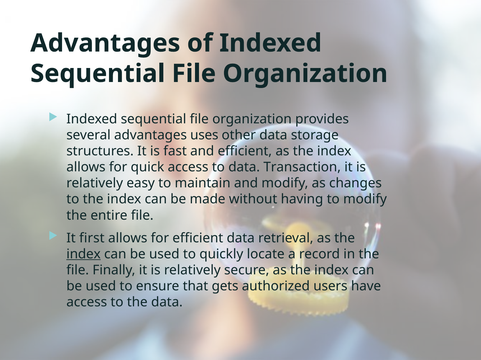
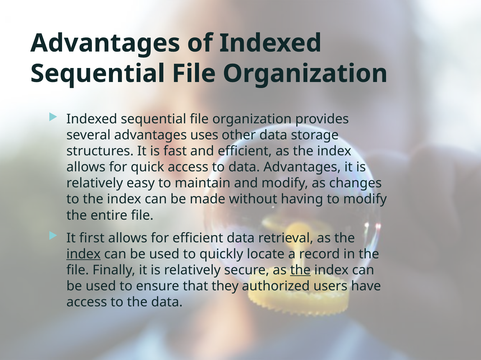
data Transaction: Transaction -> Advantages
the at (300, 271) underline: none -> present
gets: gets -> they
